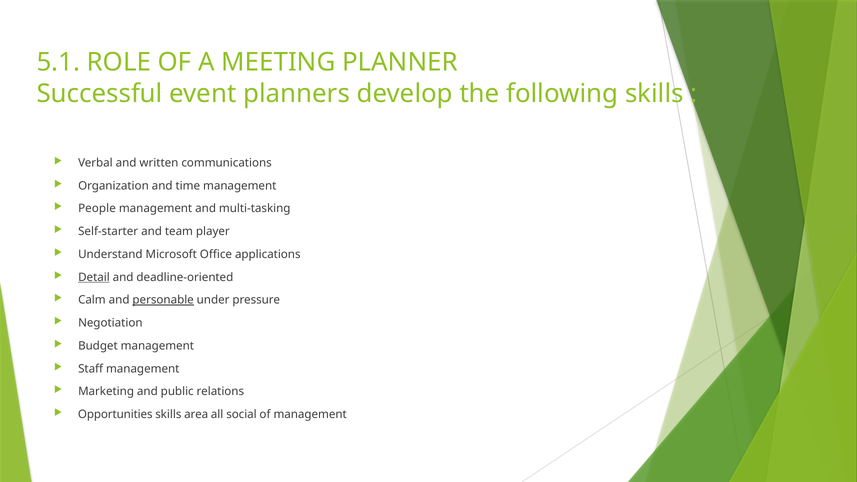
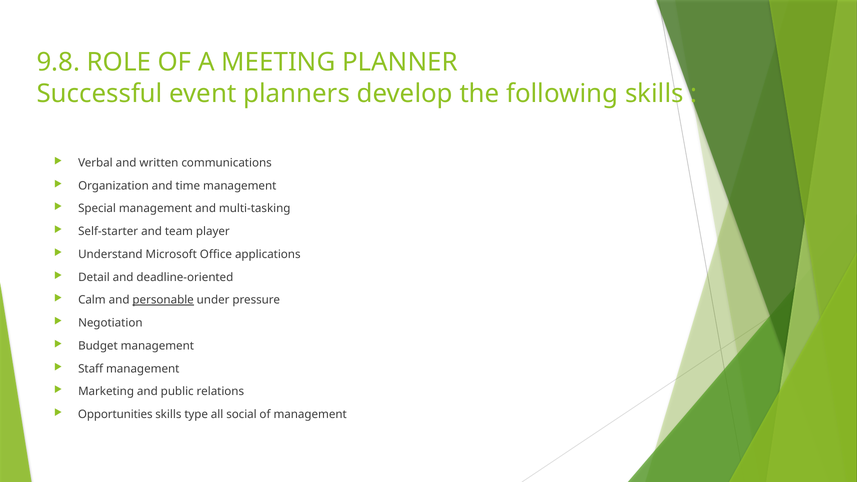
5.1: 5.1 -> 9.8
People: People -> Special
Detail underline: present -> none
area: area -> type
